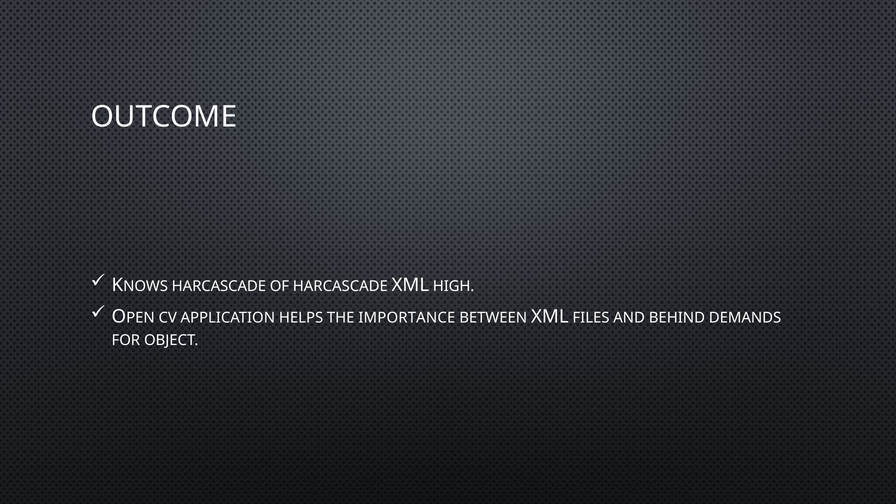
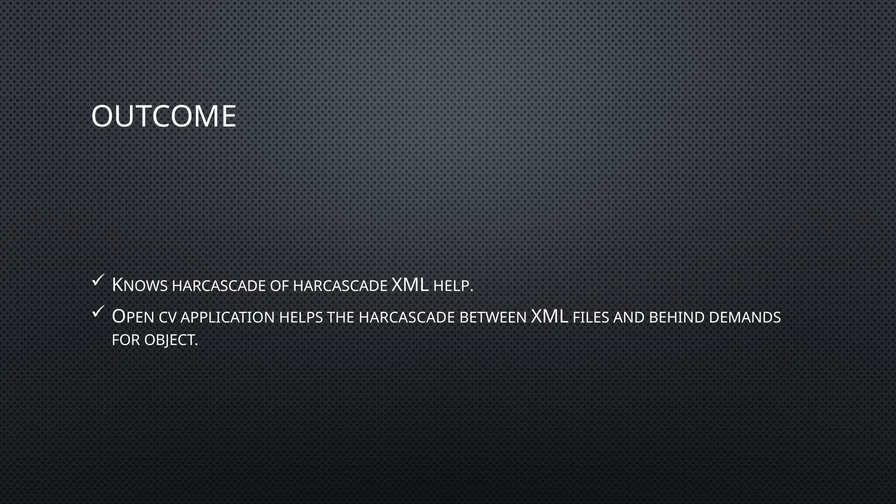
HIGH: HIGH -> HELP
THE IMPORTANCE: IMPORTANCE -> HARCASCADE
